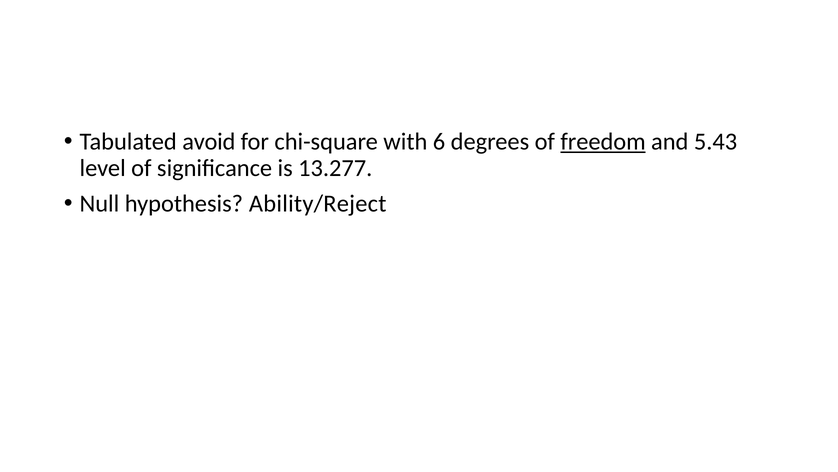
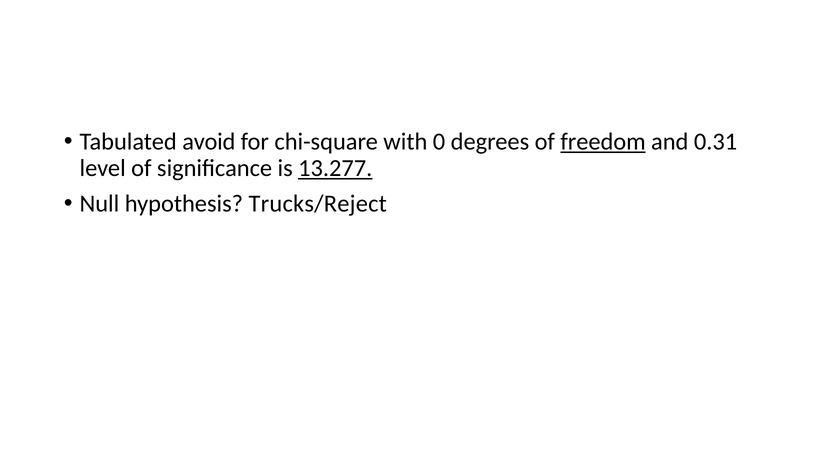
6: 6 -> 0
5.43: 5.43 -> 0.31
13.277 underline: none -> present
Ability/Reject: Ability/Reject -> Trucks/Reject
